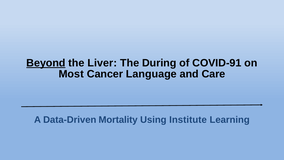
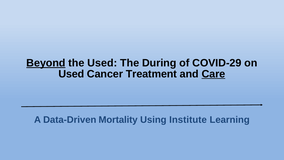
the Liver: Liver -> Used
COVID-91: COVID-91 -> COVID-29
Most at (71, 74): Most -> Used
Language: Language -> Treatment
Care underline: none -> present
